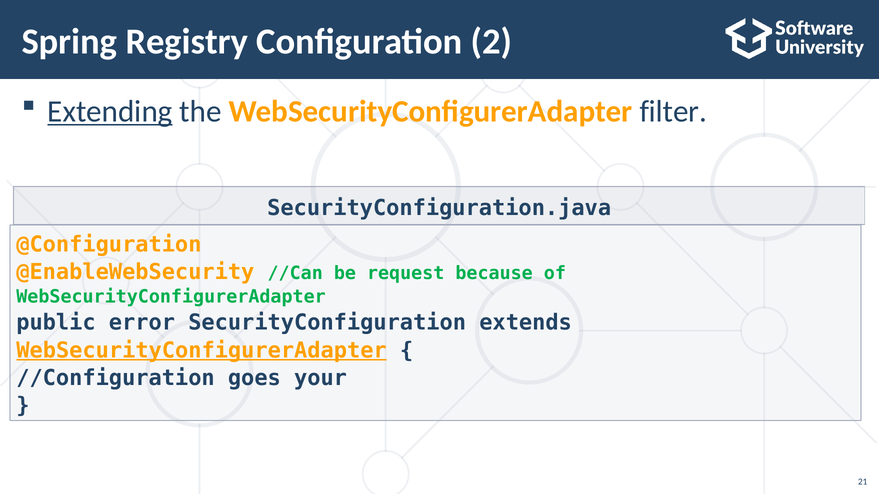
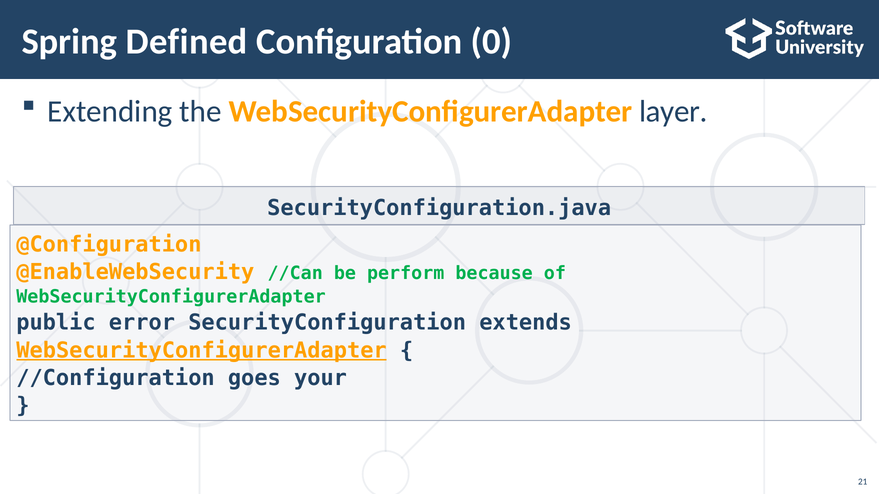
Registry: Registry -> Defined
2: 2 -> 0
Extending underline: present -> none
filter: filter -> layer
request: request -> perform
